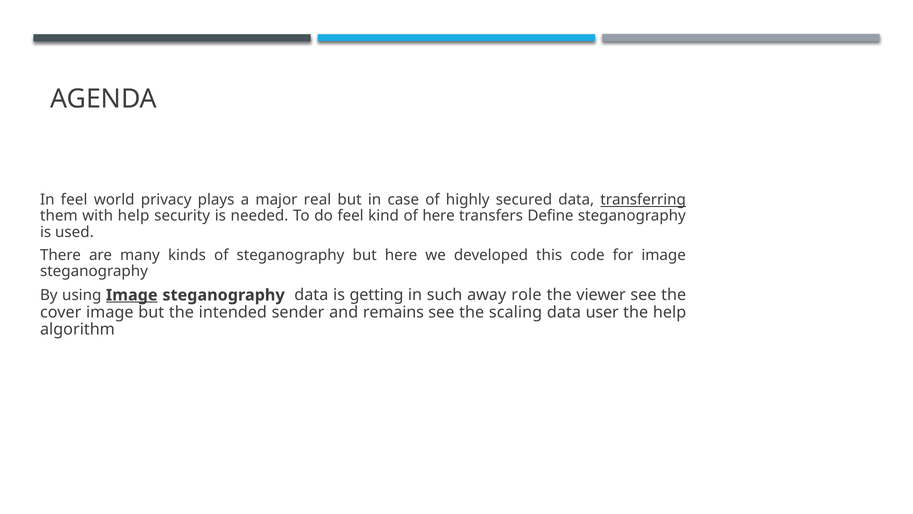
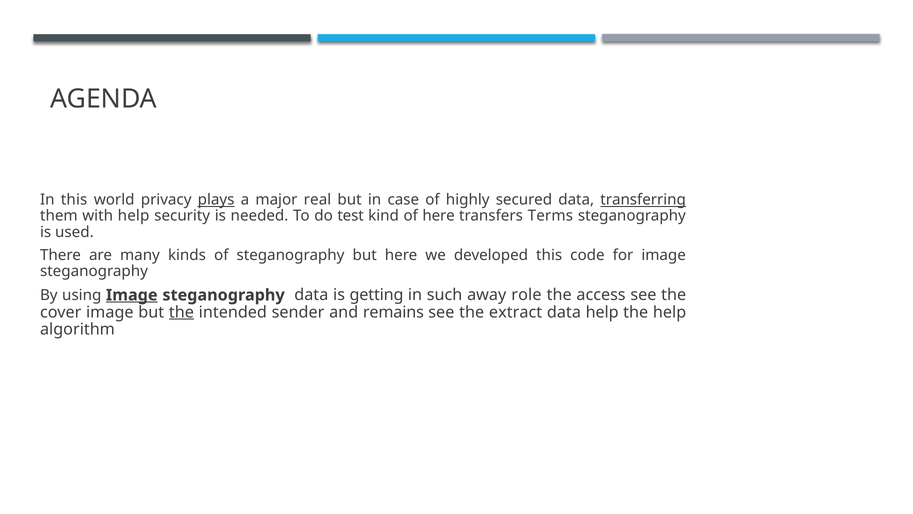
In feel: feel -> this
plays underline: none -> present
do feel: feel -> test
Define: Define -> Terms
viewer: viewer -> access
the at (181, 312) underline: none -> present
scaling: scaling -> extract
data user: user -> help
